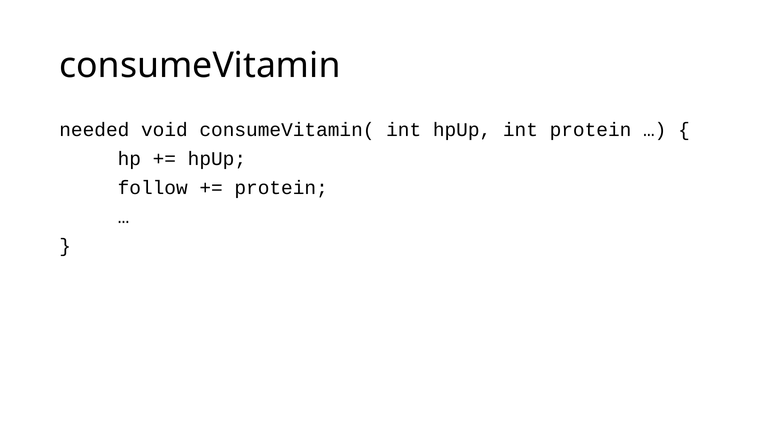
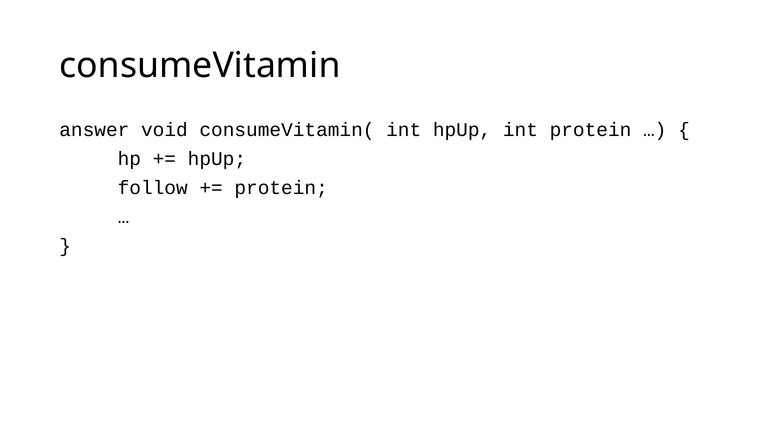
needed: needed -> answer
